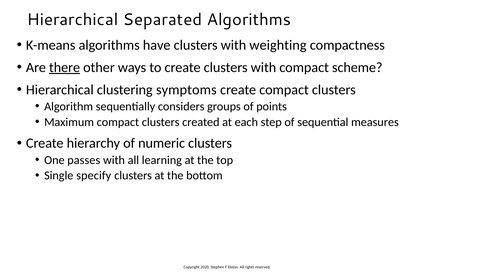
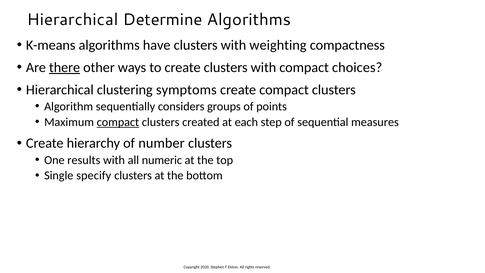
Separated: Separated -> Determine
scheme: scheme -> choices
compact at (118, 122) underline: none -> present
numeric: numeric -> number
passes: passes -> results
learning: learning -> numeric
